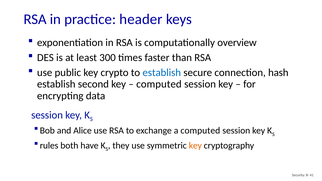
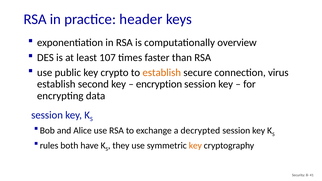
300: 300 -> 107
establish at (162, 73) colour: blue -> orange
hash: hash -> virus
computed at (159, 84): computed -> encryption
a computed: computed -> decrypted
